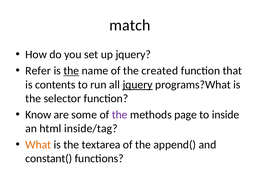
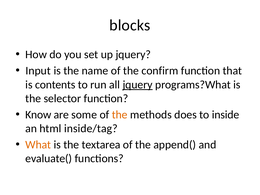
match: match -> blocks
Refer: Refer -> Input
the at (71, 71) underline: present -> none
created: created -> confirm
the at (120, 115) colour: purple -> orange
page: page -> does
constant(: constant( -> evaluate(
